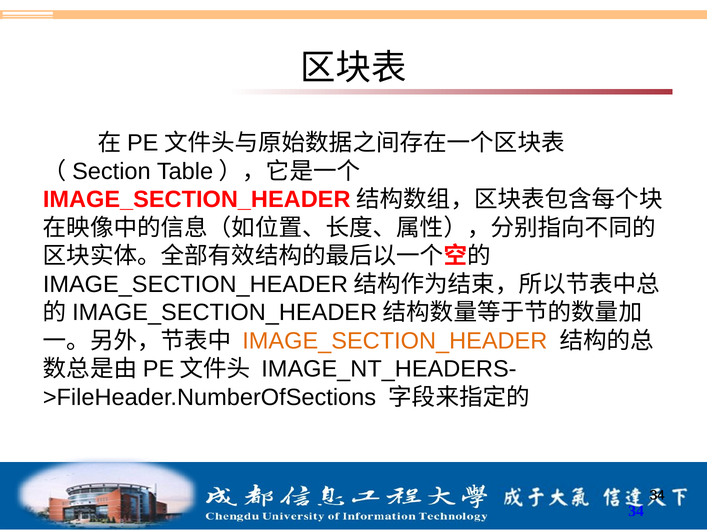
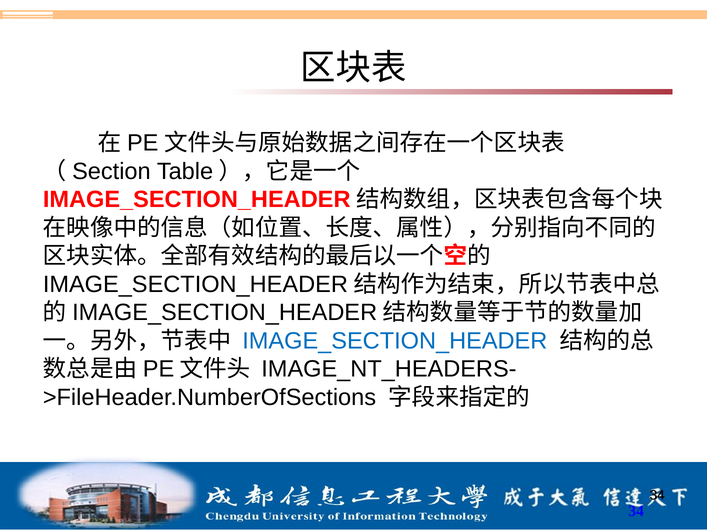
IMAGE_SECTION_HEADER colour: orange -> blue
